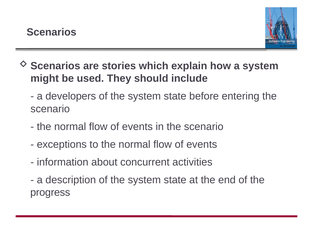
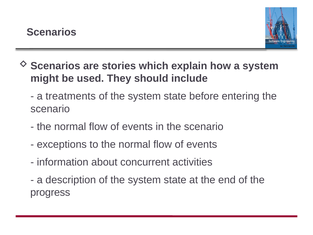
developers: developers -> treatments
